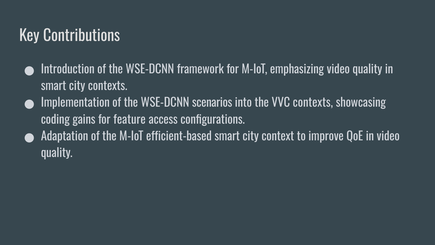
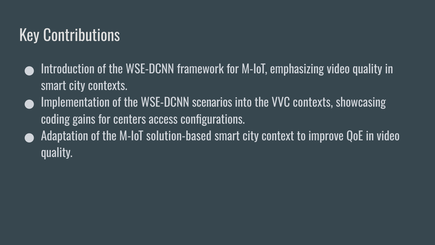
feature: feature -> centers
efficient-based: efficient-based -> solution-based
